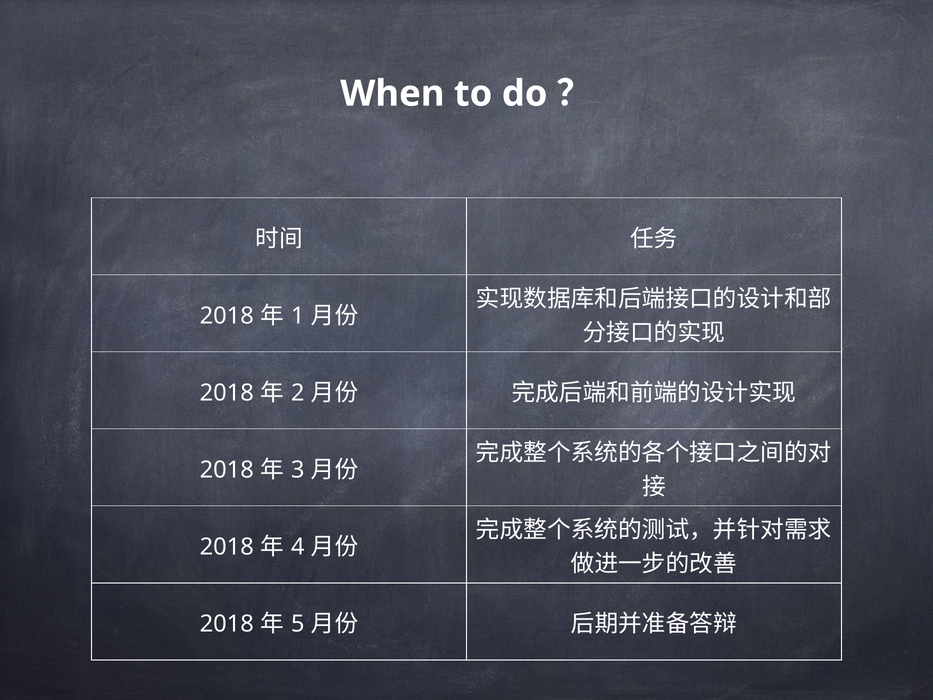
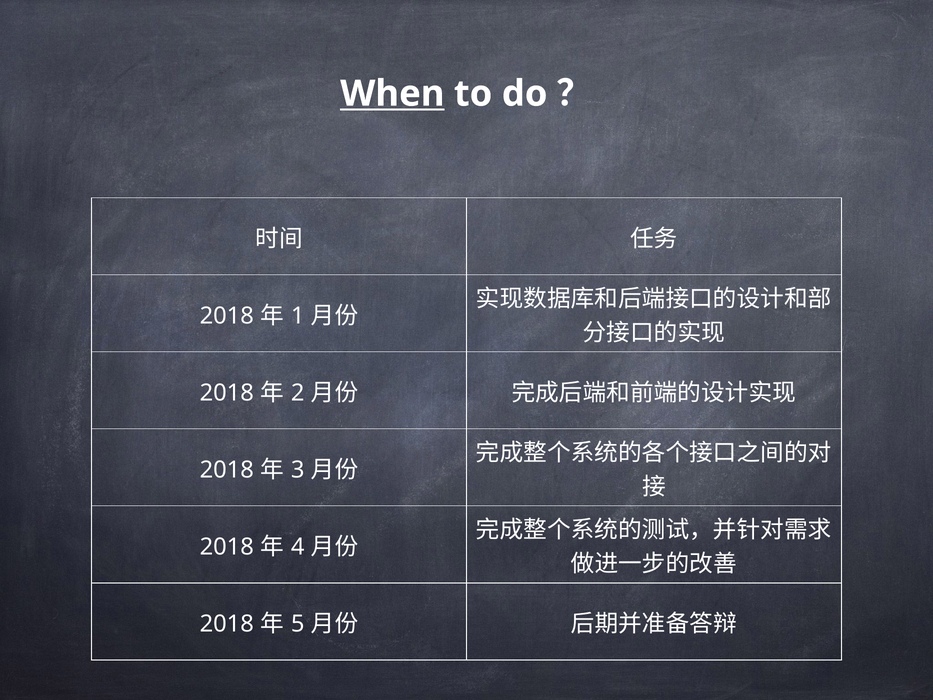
When underline: none -> present
